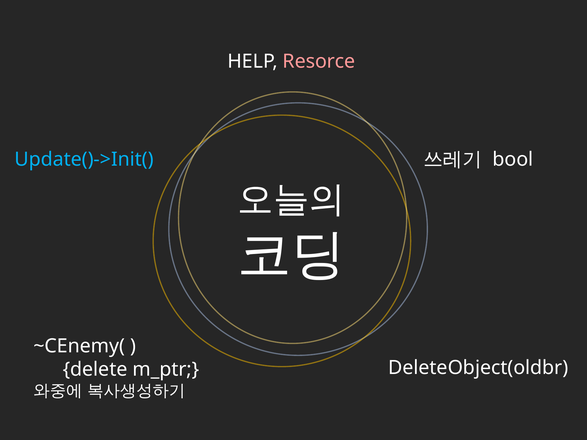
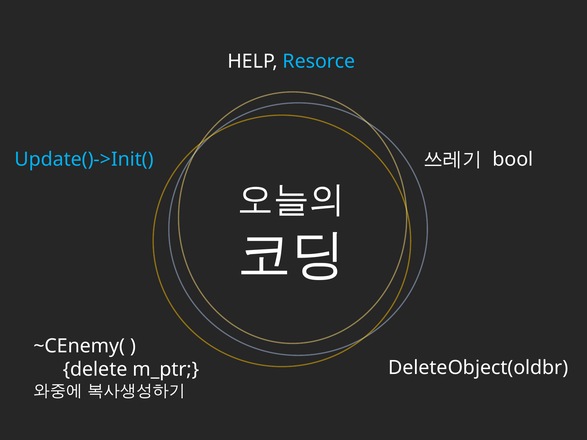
Resorce colour: pink -> light blue
